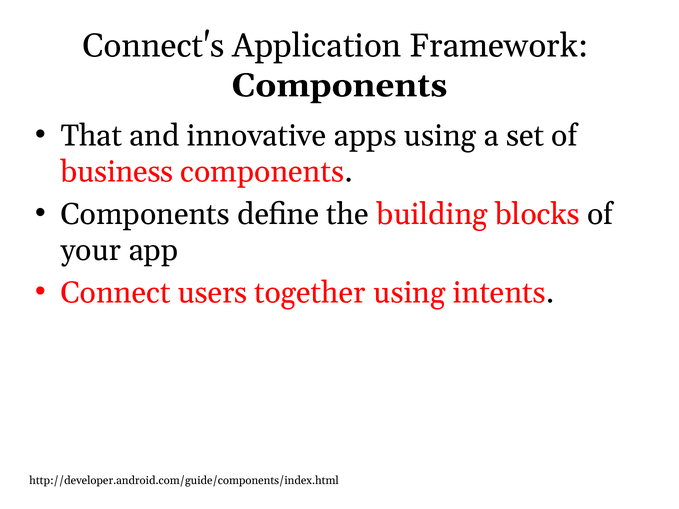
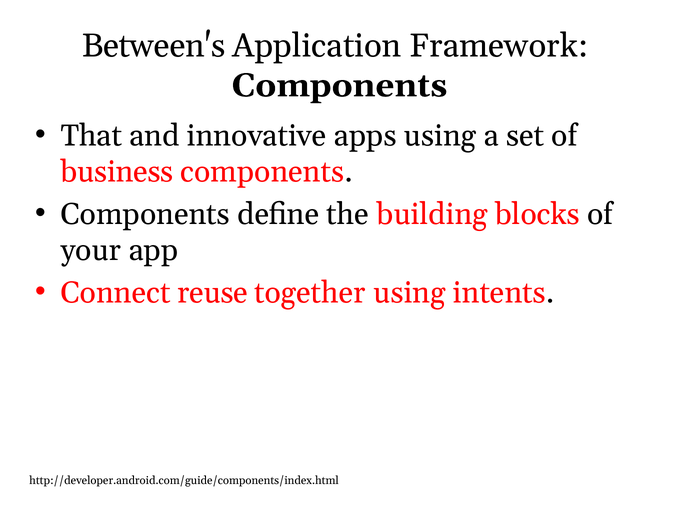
Connect's: Connect's -> Between's
users: users -> reuse
